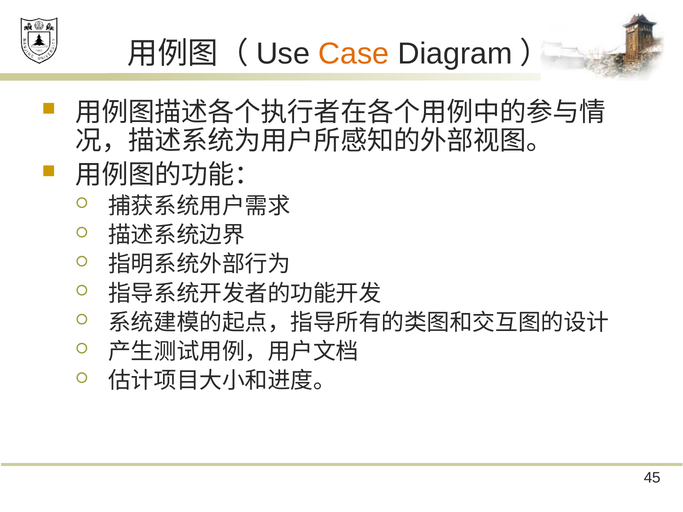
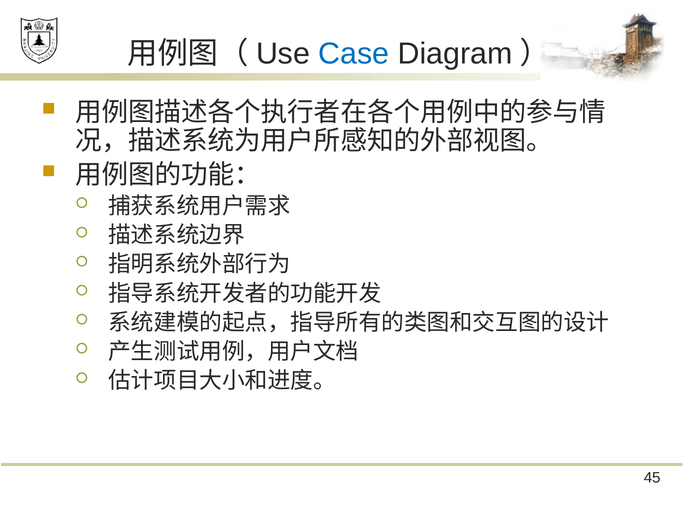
Case colour: orange -> blue
